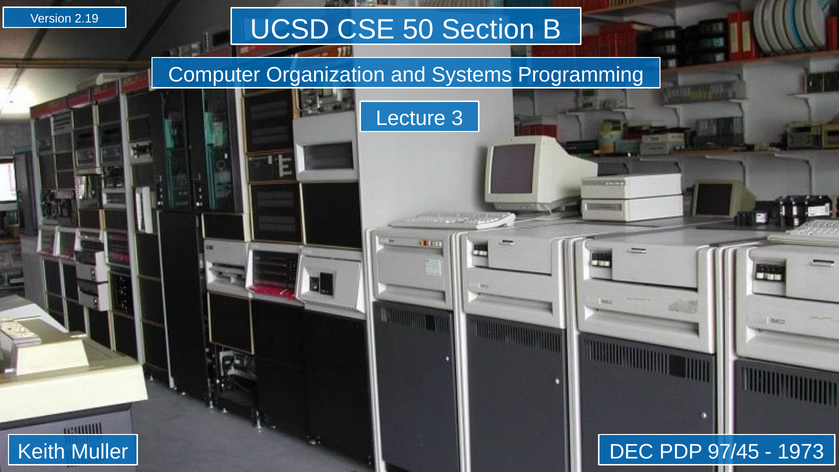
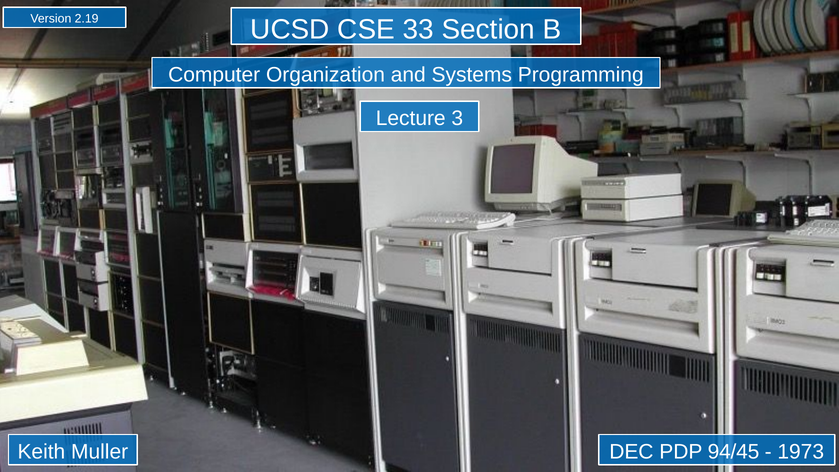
50: 50 -> 33
97/45: 97/45 -> 94/45
